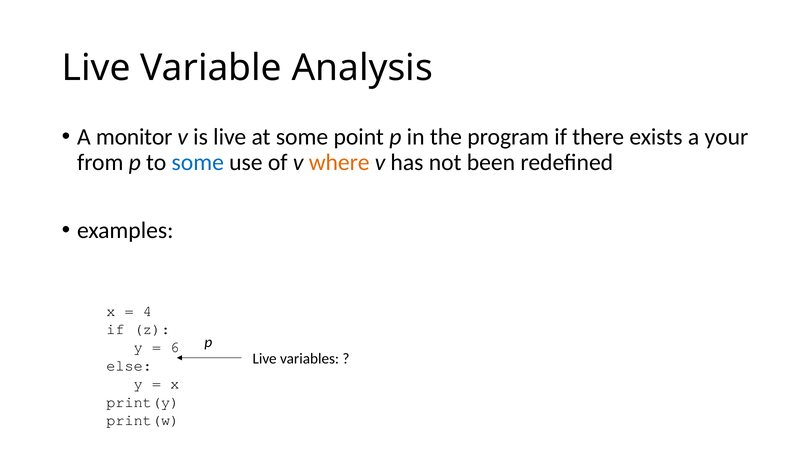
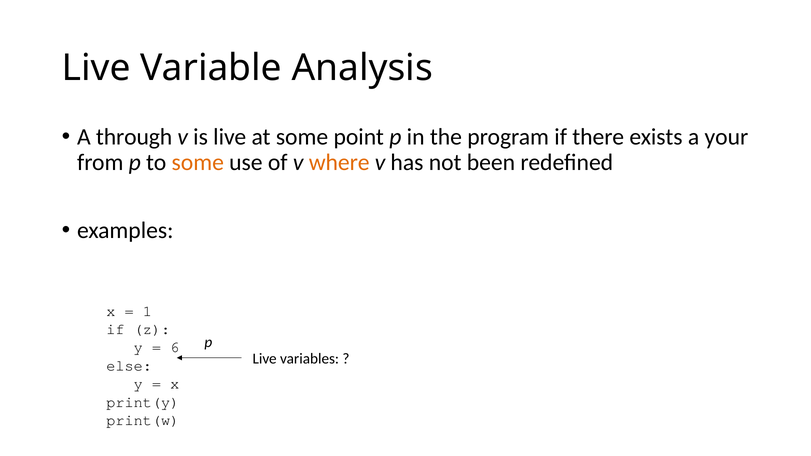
monitor: monitor -> through
some at (198, 163) colour: blue -> orange
4: 4 -> 1
